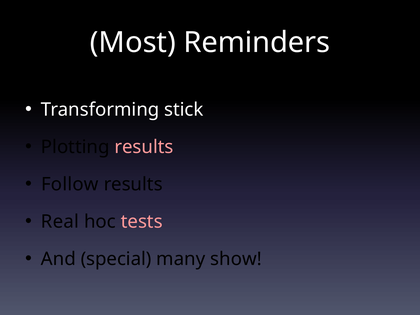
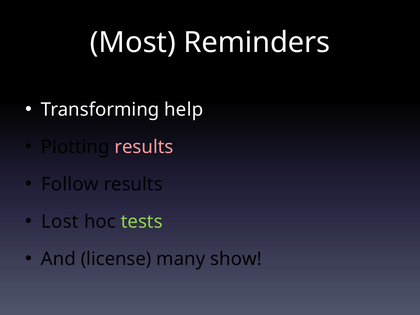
stick: stick -> help
Real: Real -> Lost
tests colour: pink -> light green
special: special -> license
